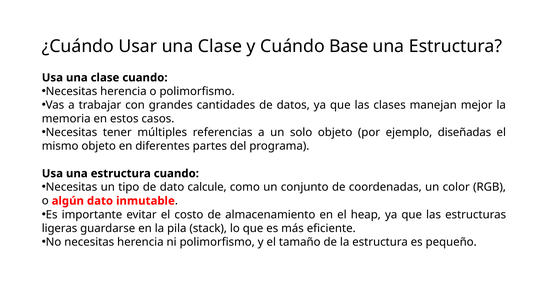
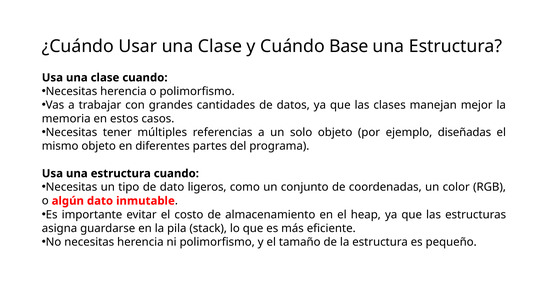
calcule: calcule -> ligeros
ligeras: ligeras -> asigna
